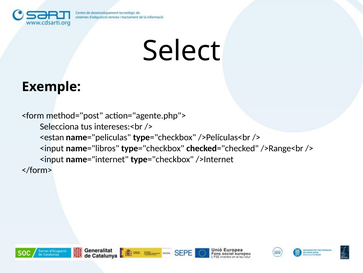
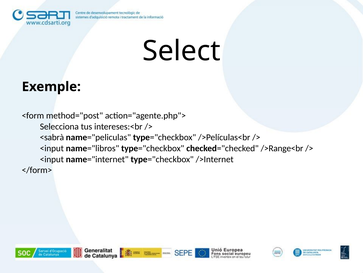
<estan: <estan -> <sabrà
